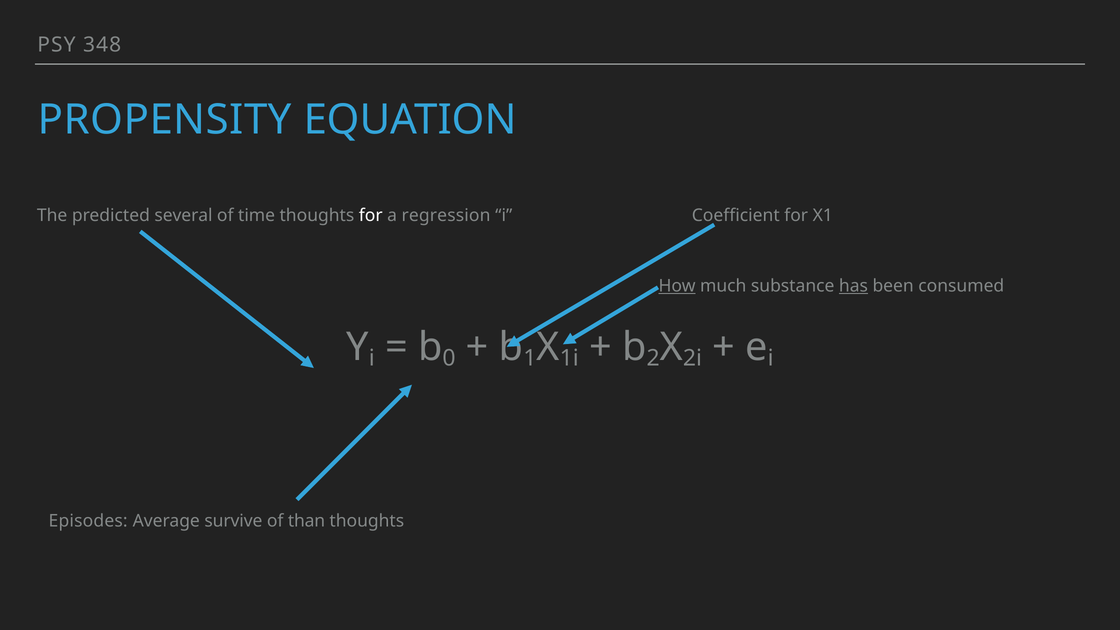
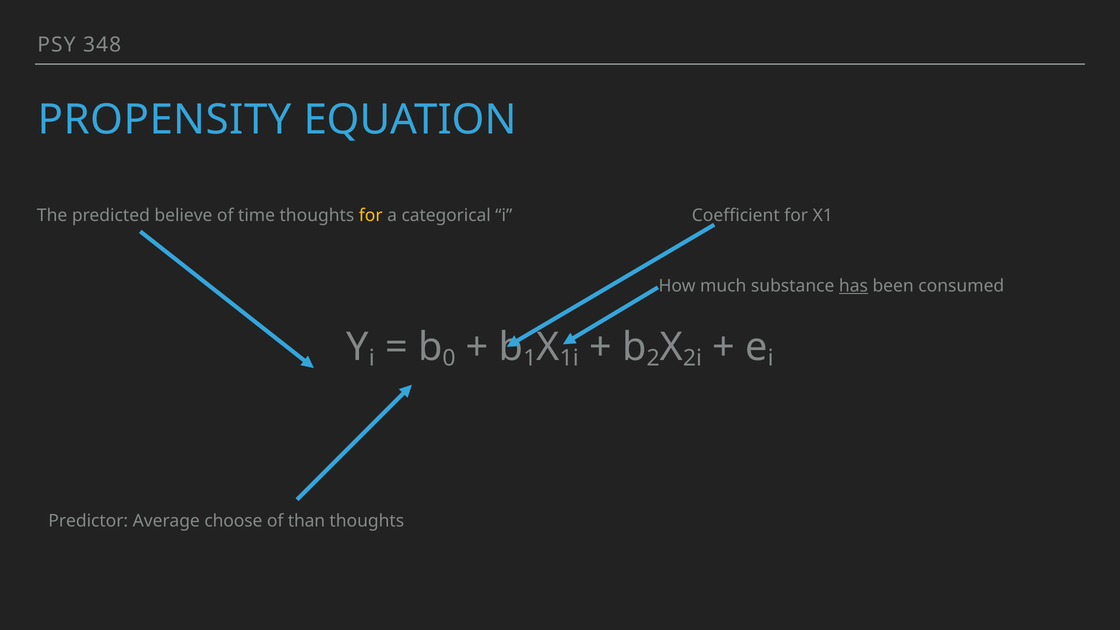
several: several -> believe
for at (371, 215) colour: white -> yellow
regression: regression -> categorical
How underline: present -> none
Episodes: Episodes -> Predictor
survive: survive -> choose
